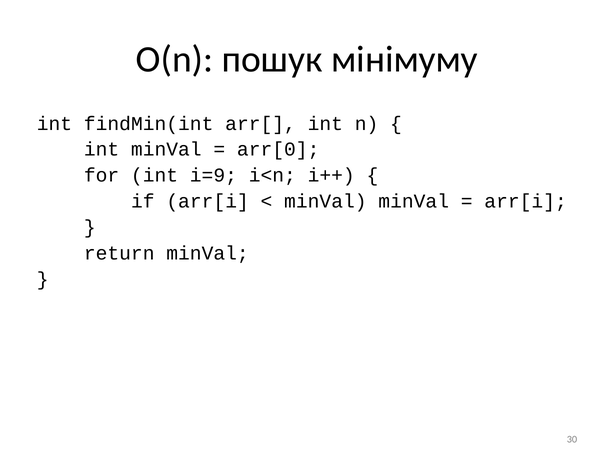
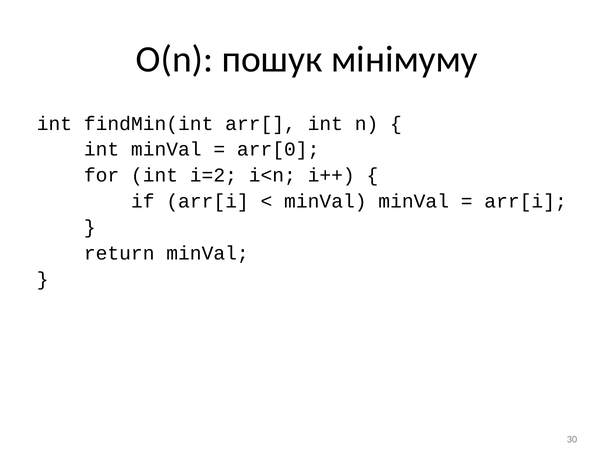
i=9: i=9 -> i=2
